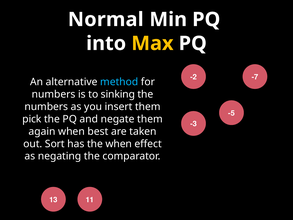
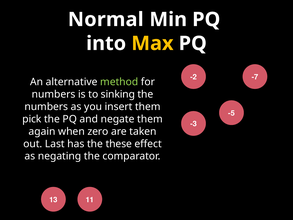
method colour: light blue -> light green
best: best -> zero
Sort: Sort -> Last
the when: when -> these
